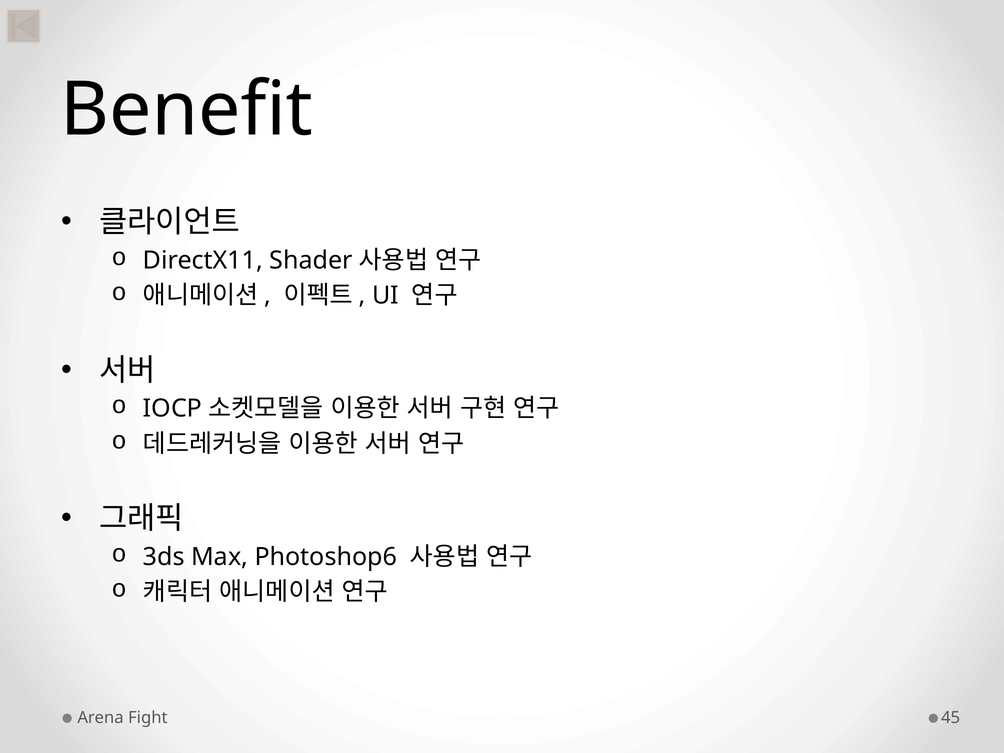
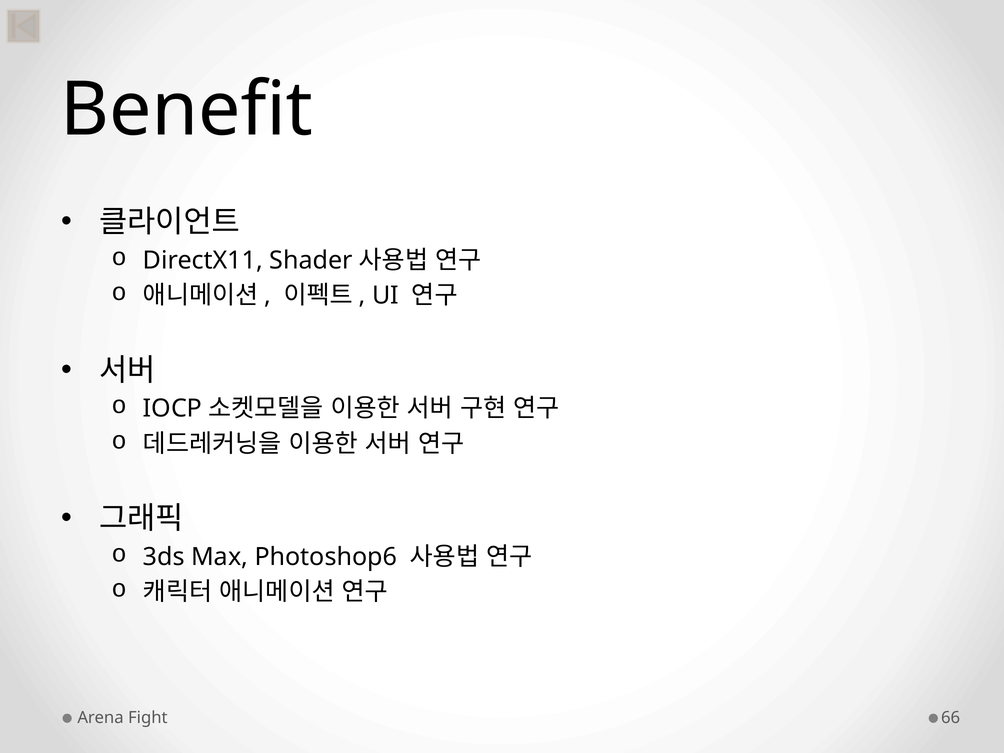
45: 45 -> 66
